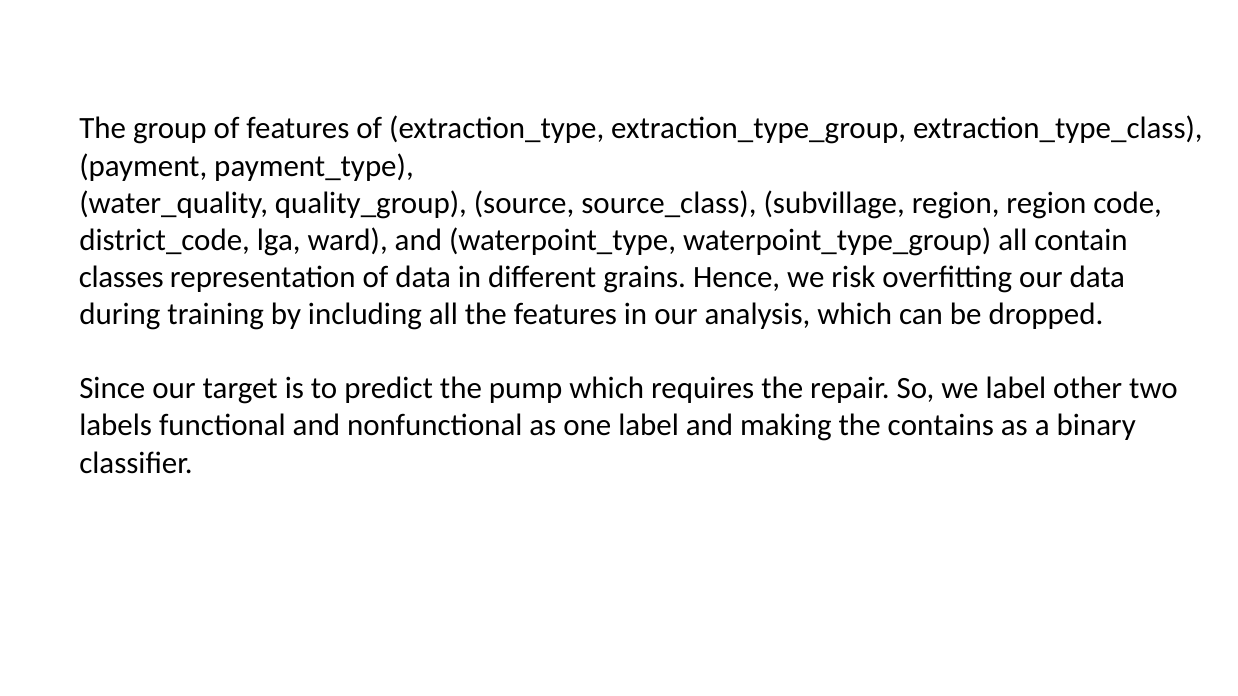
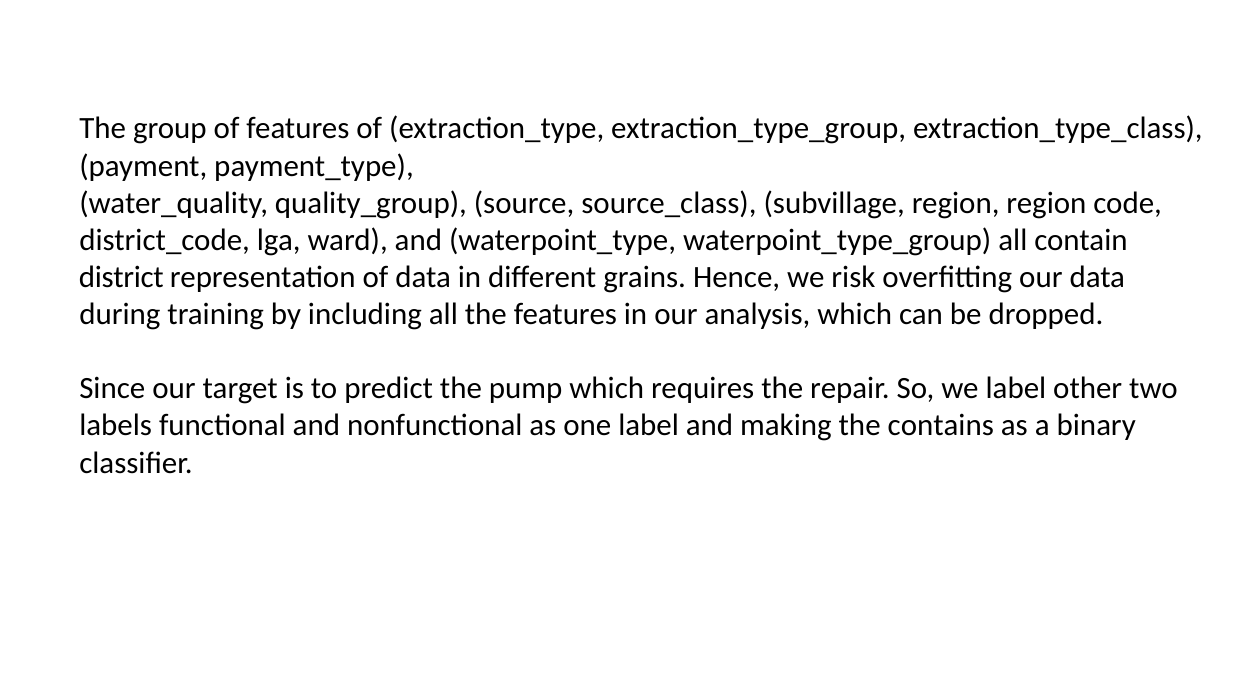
classes: classes -> district
